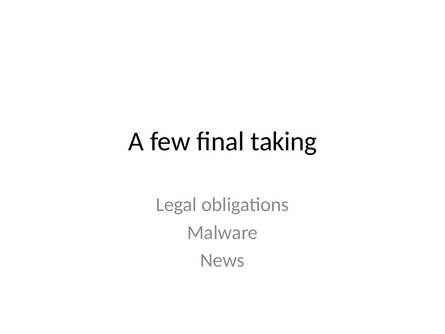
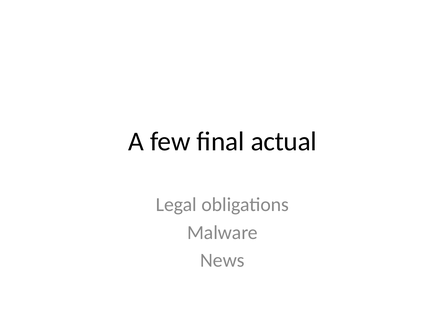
taking: taking -> actual
